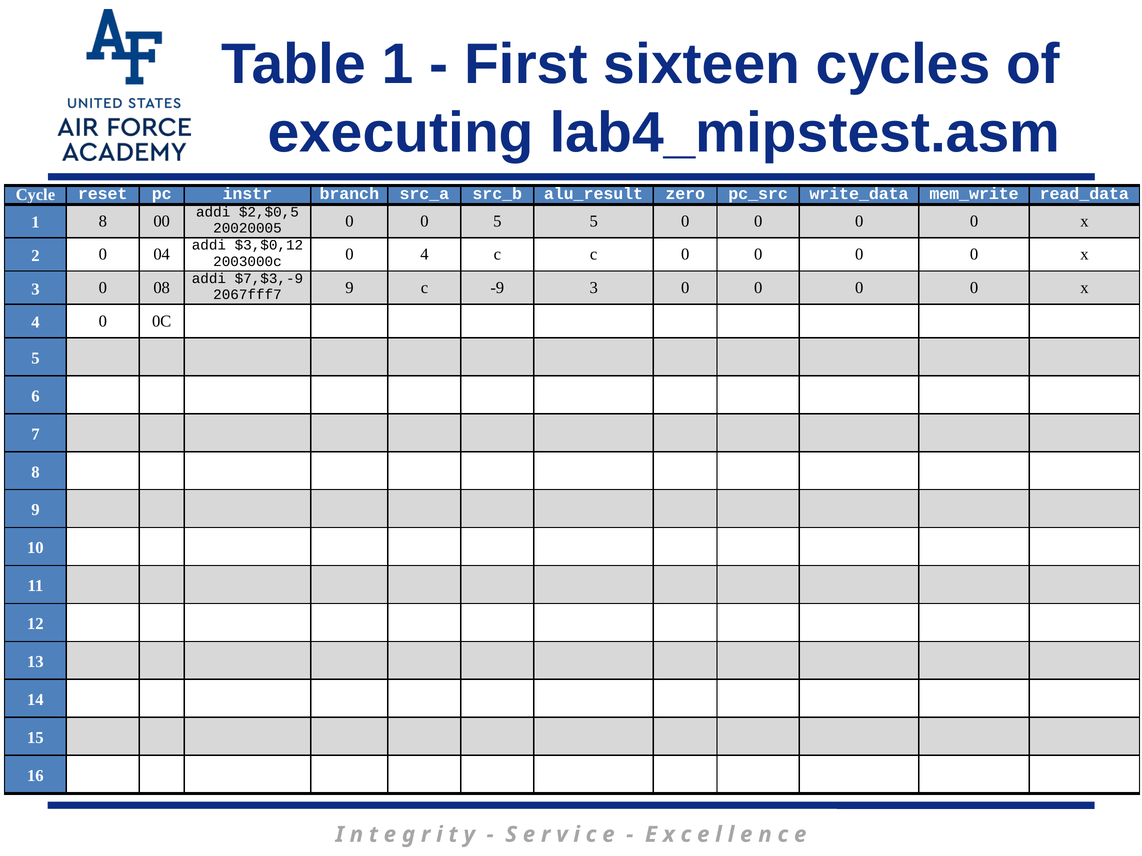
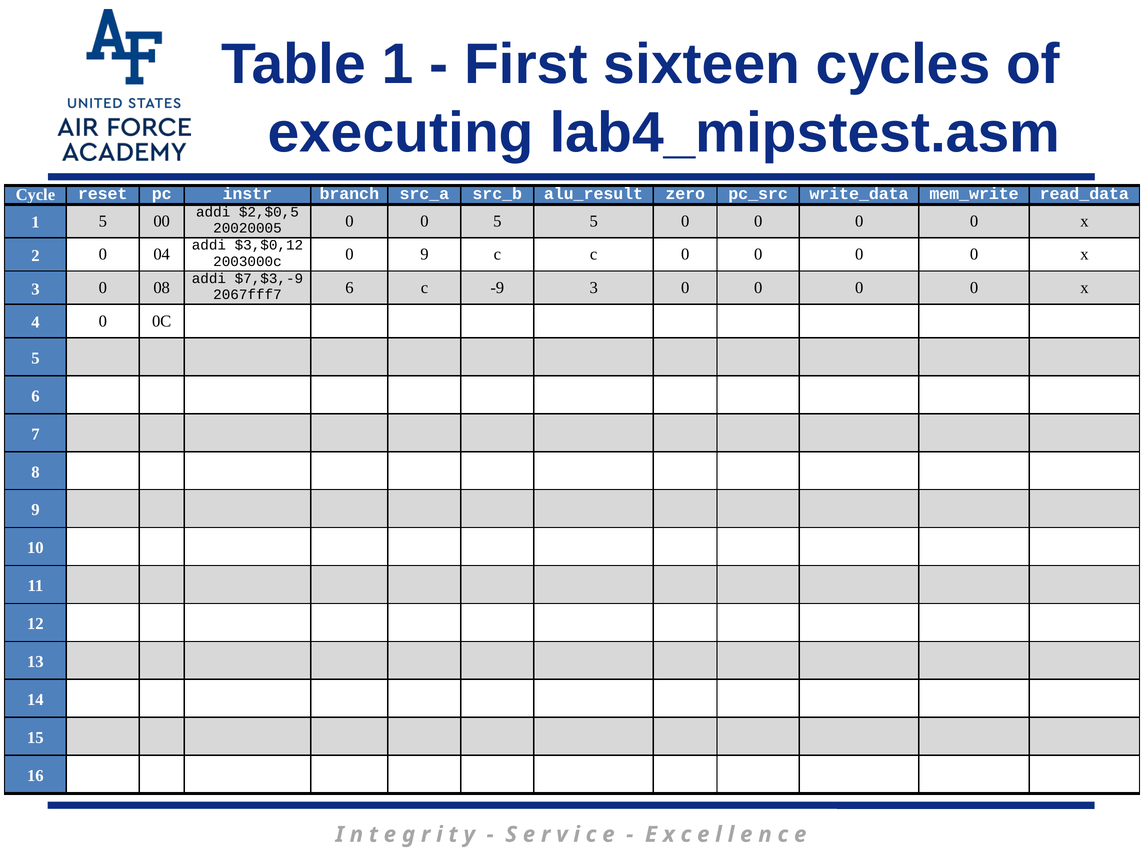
1 8: 8 -> 5
0 4: 4 -> 9
2067fff7 9: 9 -> 6
